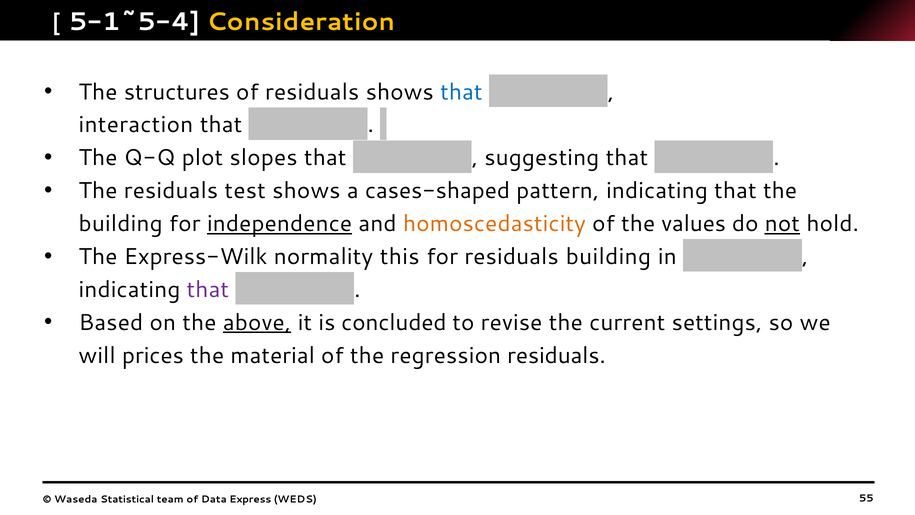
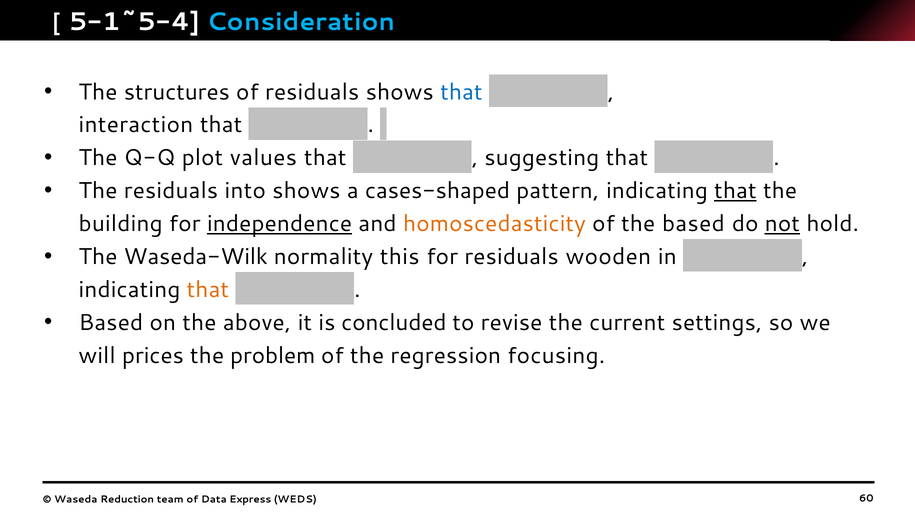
Consideration colour: yellow -> light blue
slopes: slopes -> values
test: test -> into
that at (735, 191) underline: none -> present
the values: values -> based
Express-Wilk: Express-Wilk -> Waseda-Wilk
residuals building: building -> wooden
that at (208, 289) colour: purple -> orange
above underline: present -> none
material: material -> problem
regression residuals: residuals -> focusing
Statistical: Statistical -> Reduction
55: 55 -> 60
